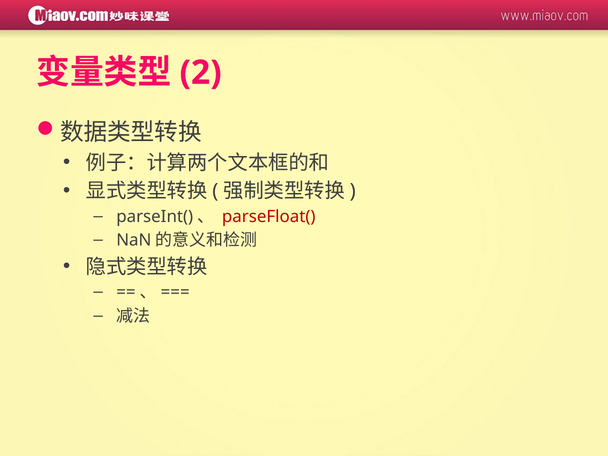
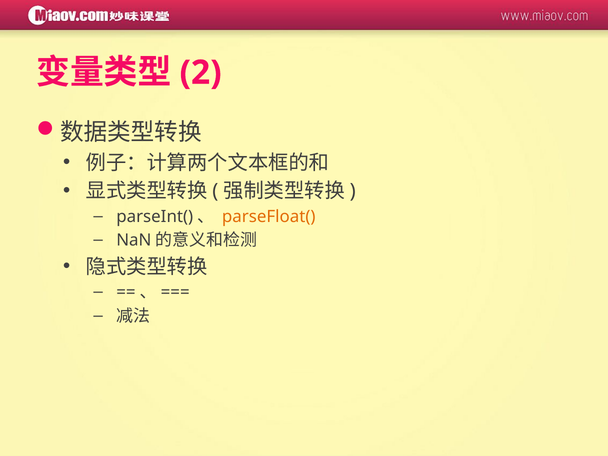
parseFloat( colour: red -> orange
